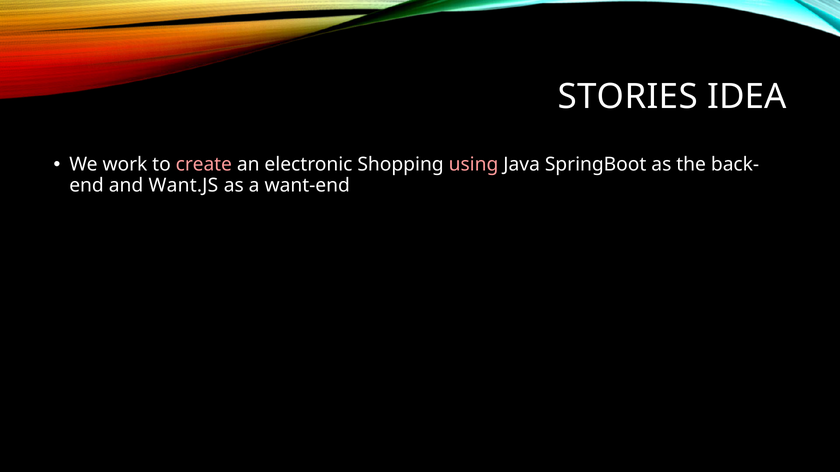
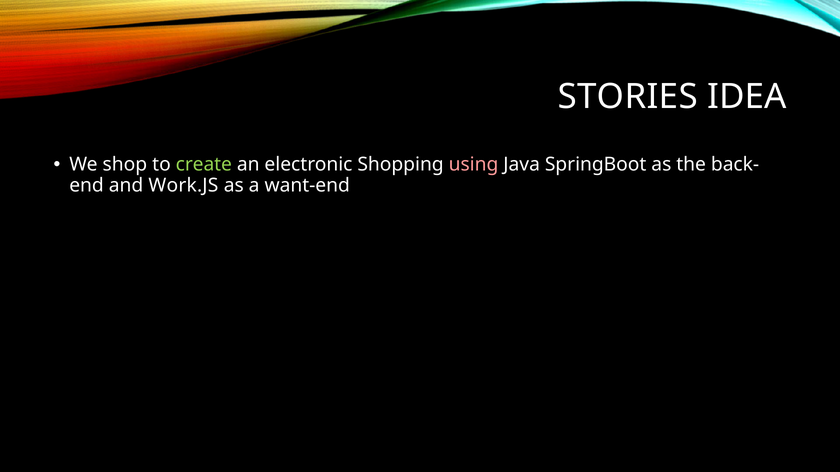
work: work -> shop
create colour: pink -> light green
Want.JS: Want.JS -> Work.JS
